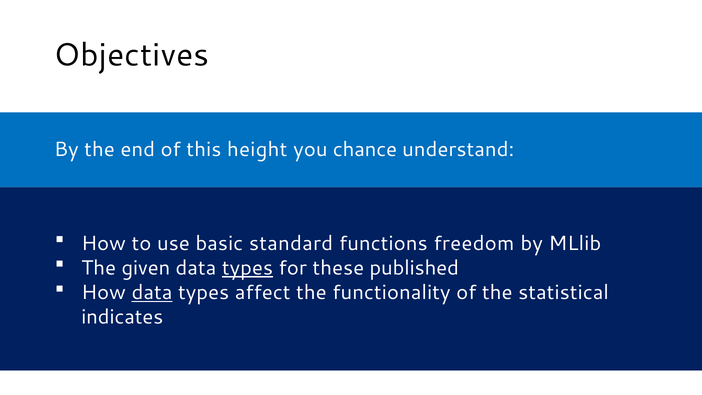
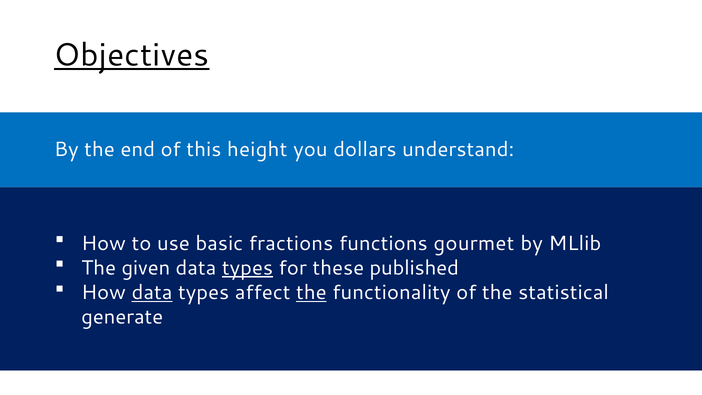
Objectives underline: none -> present
chance: chance -> dollars
standard: standard -> fractions
freedom: freedom -> gourmet
the at (311, 292) underline: none -> present
indicates: indicates -> generate
